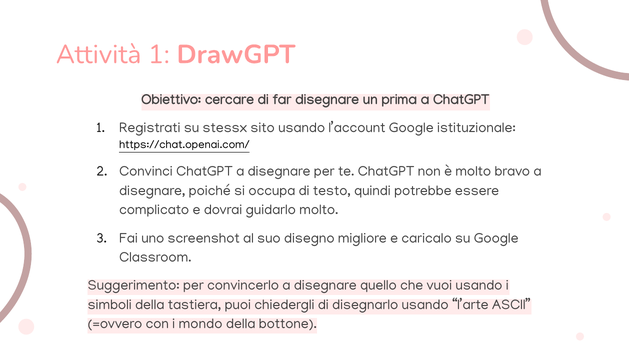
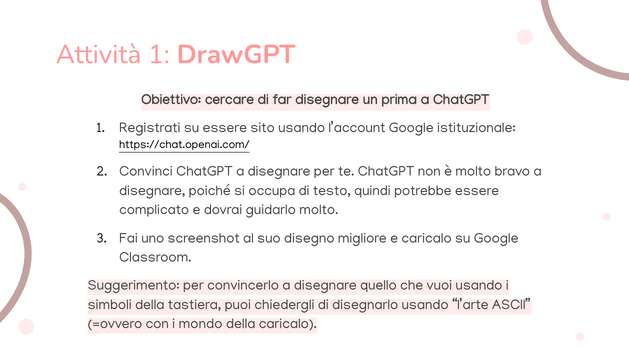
su stessx: stessx -> essere
della bottone: bottone -> caricalo
